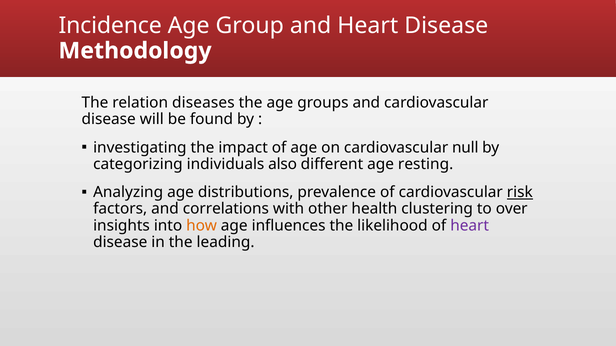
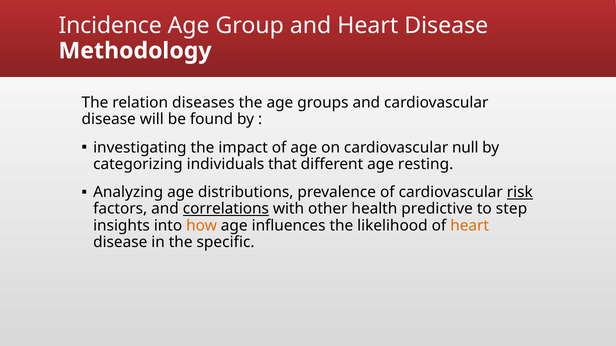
also: also -> that
correlations underline: none -> present
clustering: clustering -> predictive
over: over -> step
heart at (470, 226) colour: purple -> orange
leading: leading -> specific
